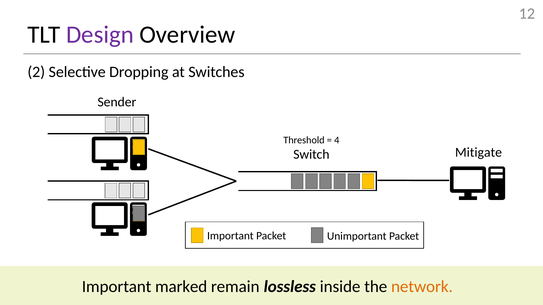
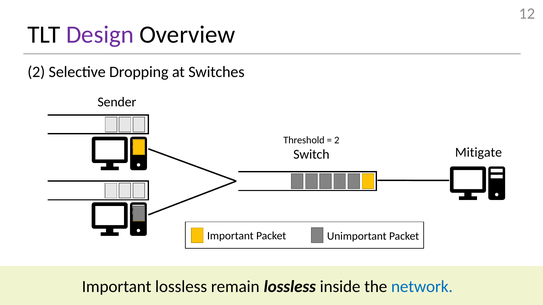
4 at (337, 140): 4 -> 2
Important marked: marked -> lossless
network colour: orange -> blue
